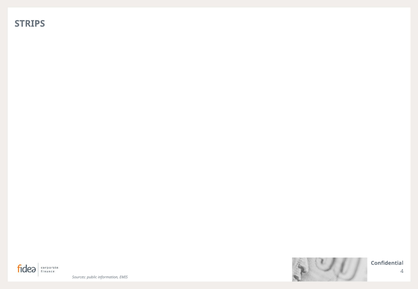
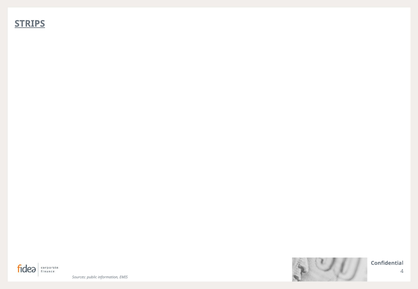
STRIPS underline: none -> present
